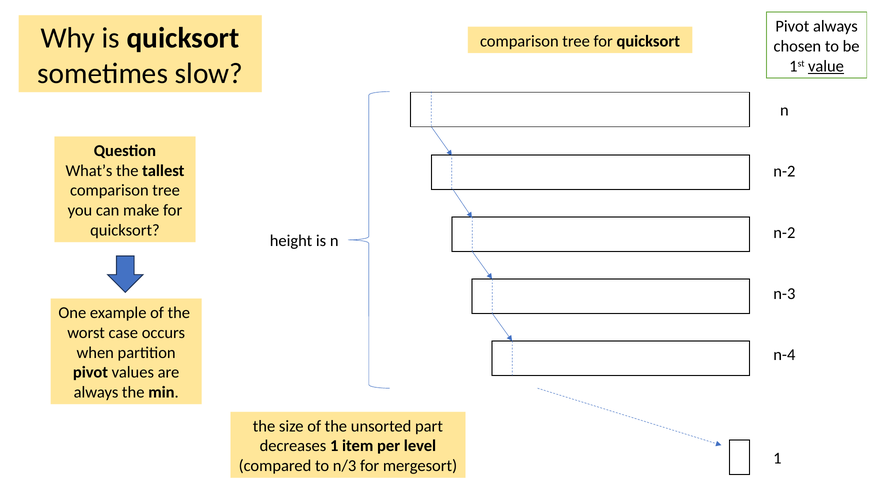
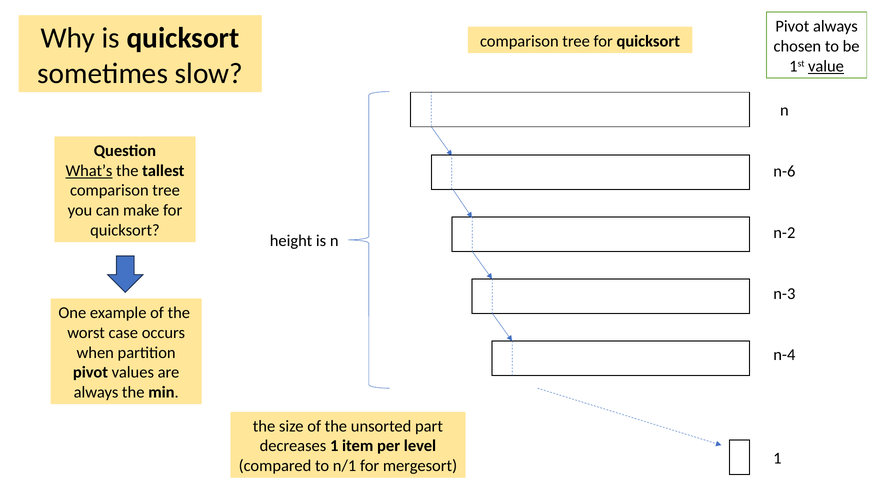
What’s underline: none -> present
n-2 at (784, 171): n-2 -> n-6
n/3: n/3 -> n/1
